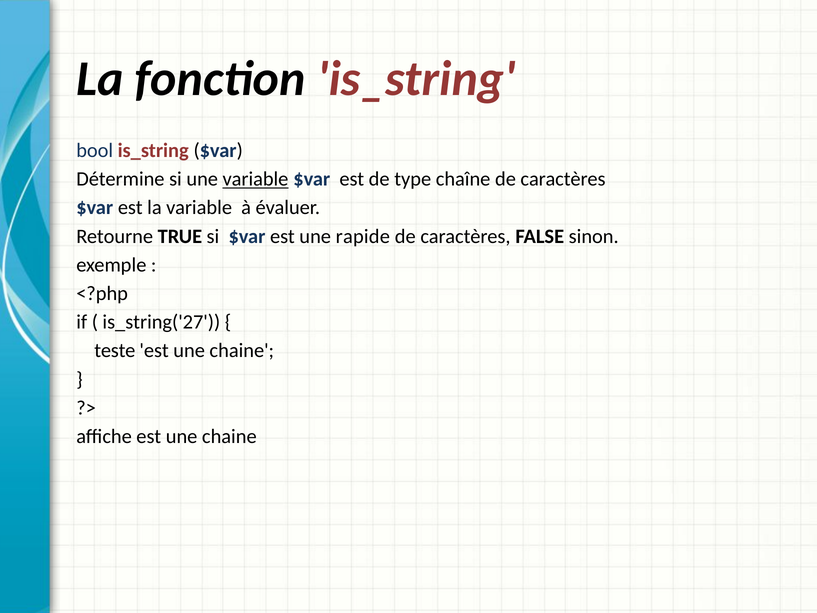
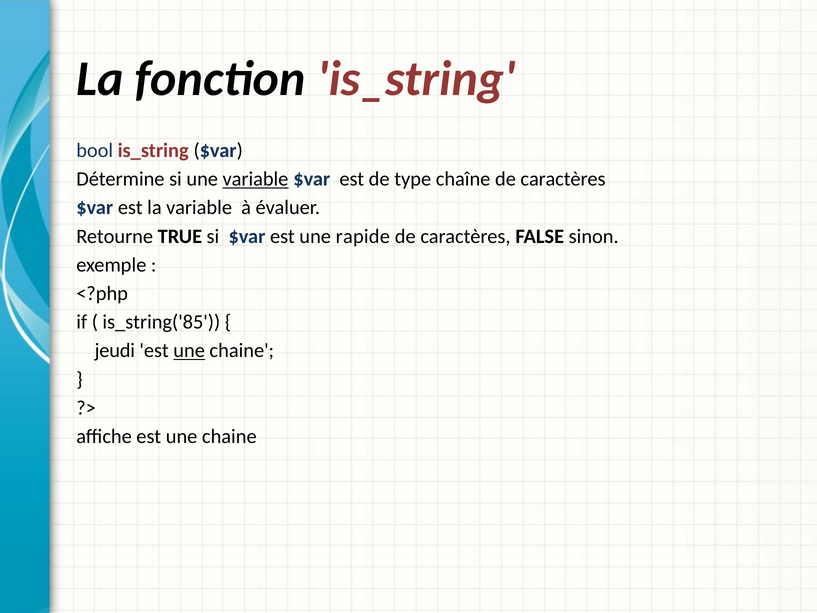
is_string('27: is_string('27 -> is_string('85
teste: teste -> jeudi
une at (189, 351) underline: none -> present
